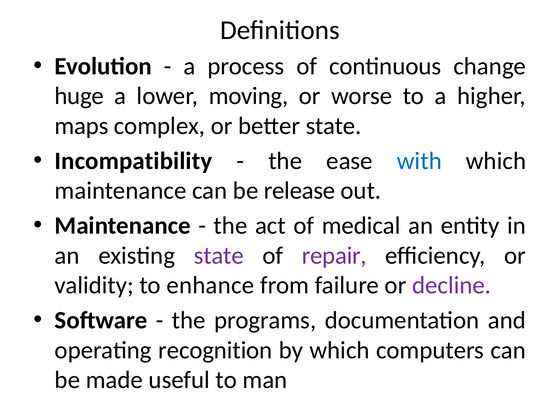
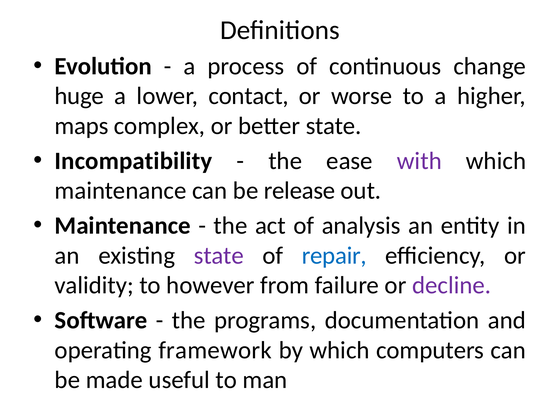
moving: moving -> contact
with colour: blue -> purple
medical: medical -> analysis
repair colour: purple -> blue
enhance: enhance -> however
recognition: recognition -> framework
